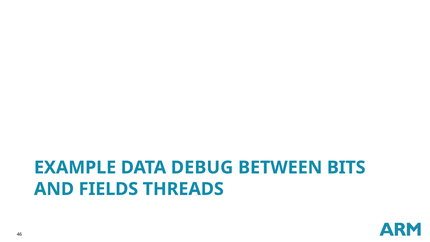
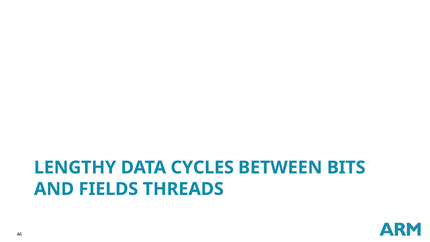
EXAMPLE: EXAMPLE -> LENGTHY
DEBUG: DEBUG -> CYCLES
